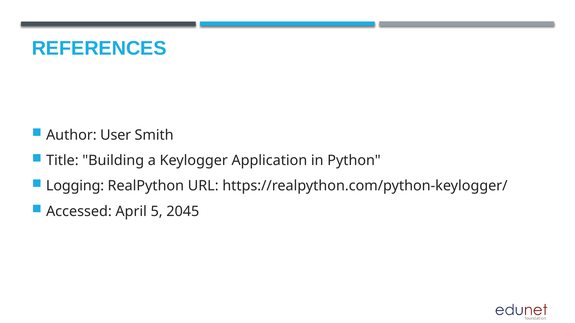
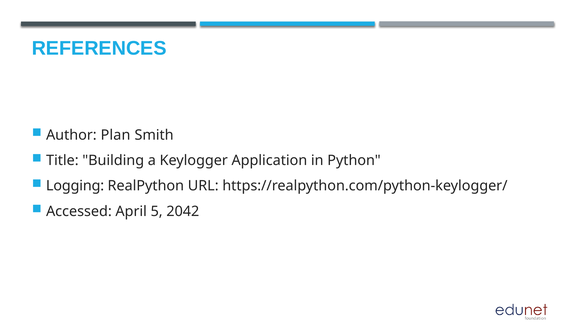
User: User -> Plan
2045: 2045 -> 2042
